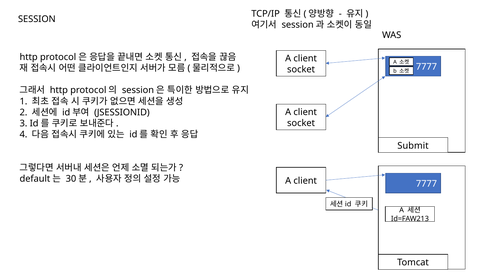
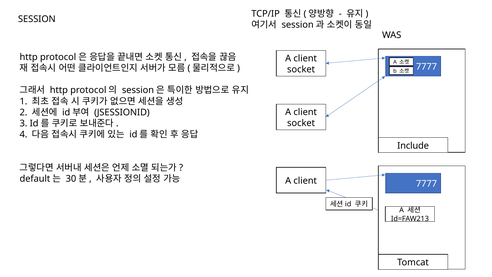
Submit: Submit -> Include
